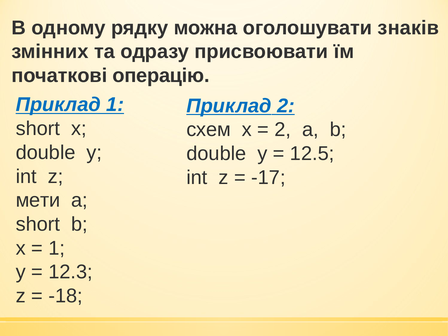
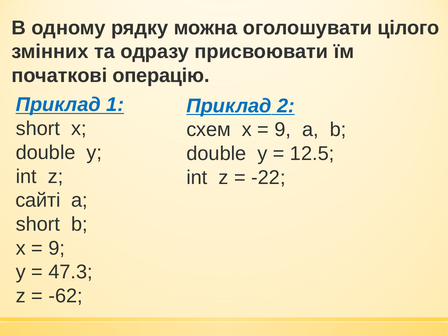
знаків: знаків -> цілого
2 at (283, 130): 2 -> 9
-17: -17 -> -22
мети: мети -> сайті
1 at (57, 248): 1 -> 9
12.3: 12.3 -> 47.3
-18: -18 -> -62
